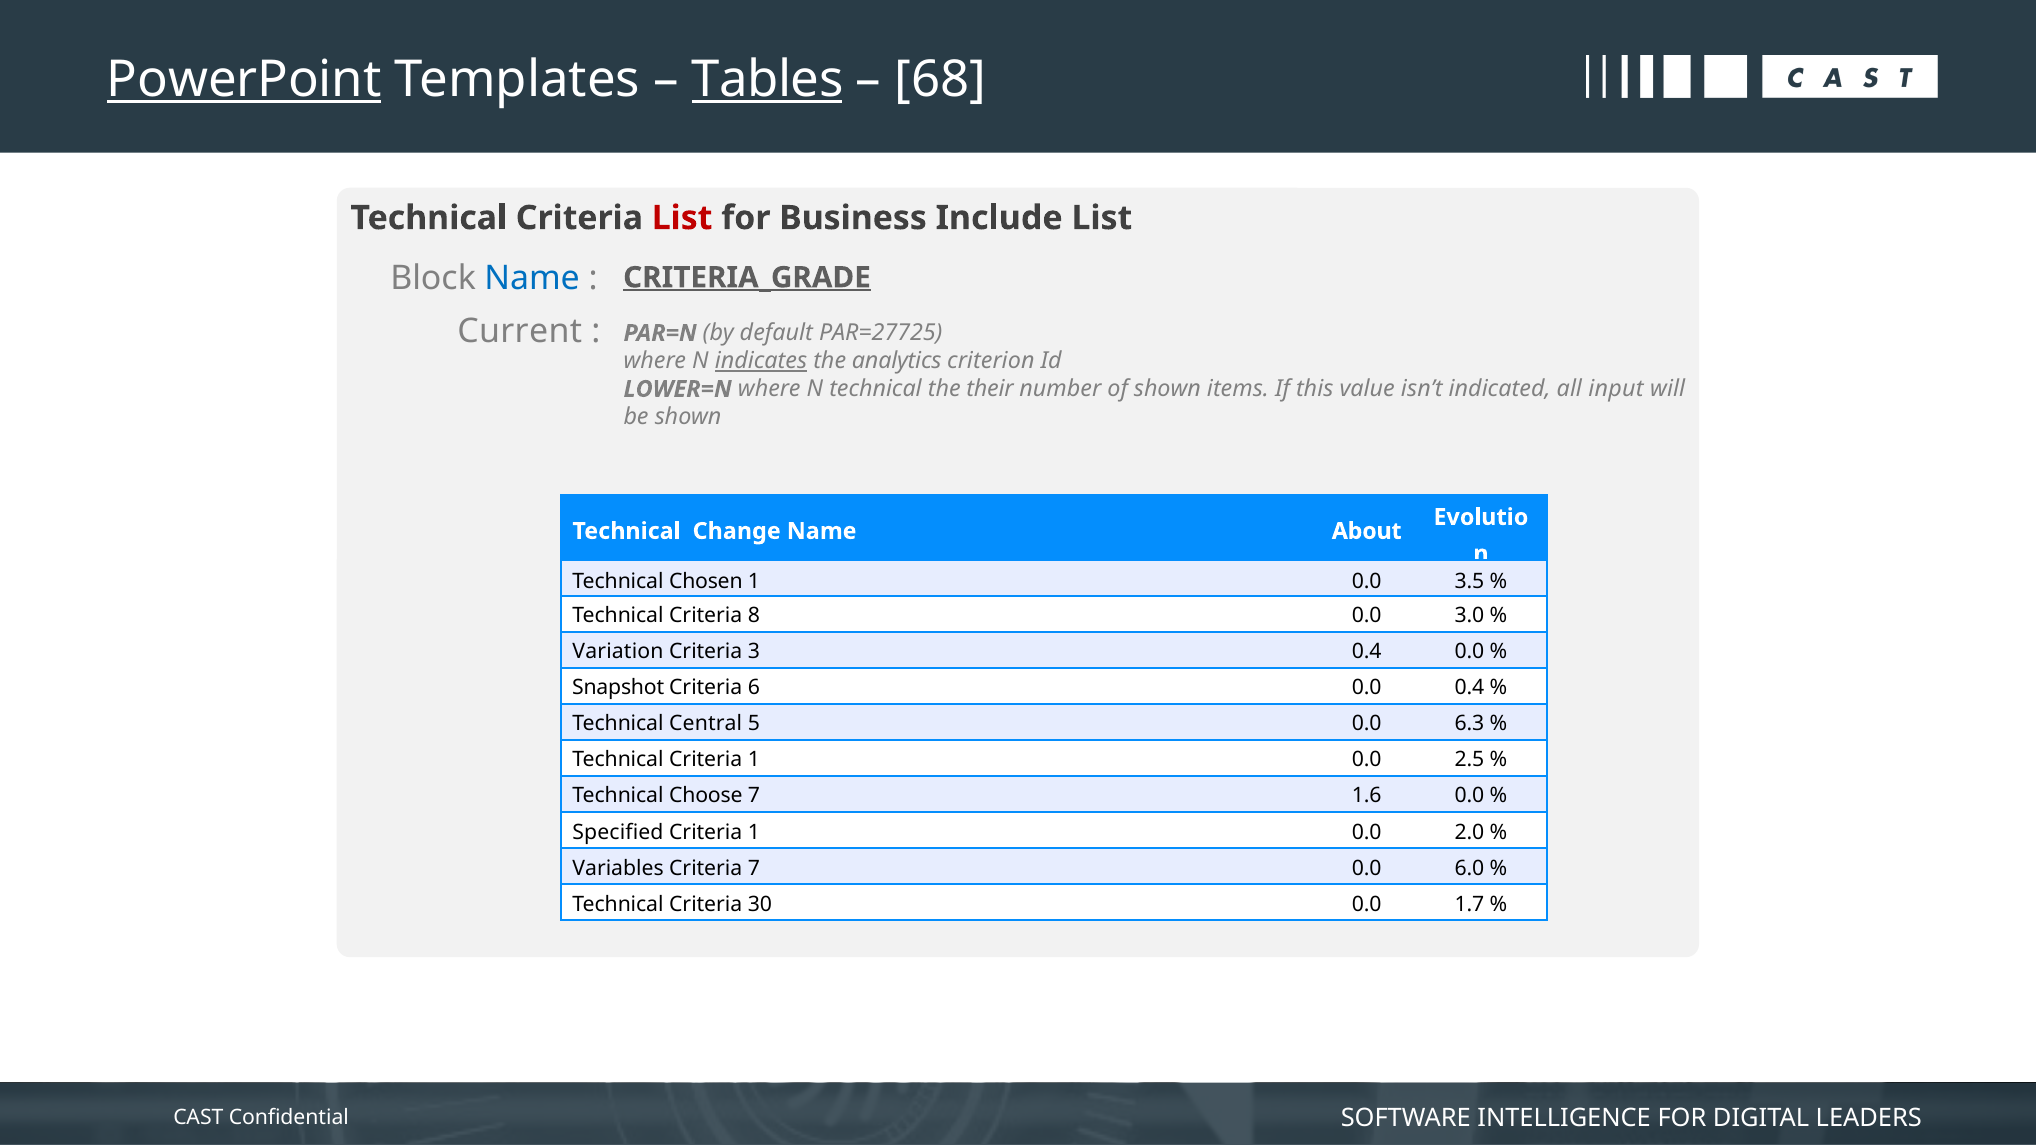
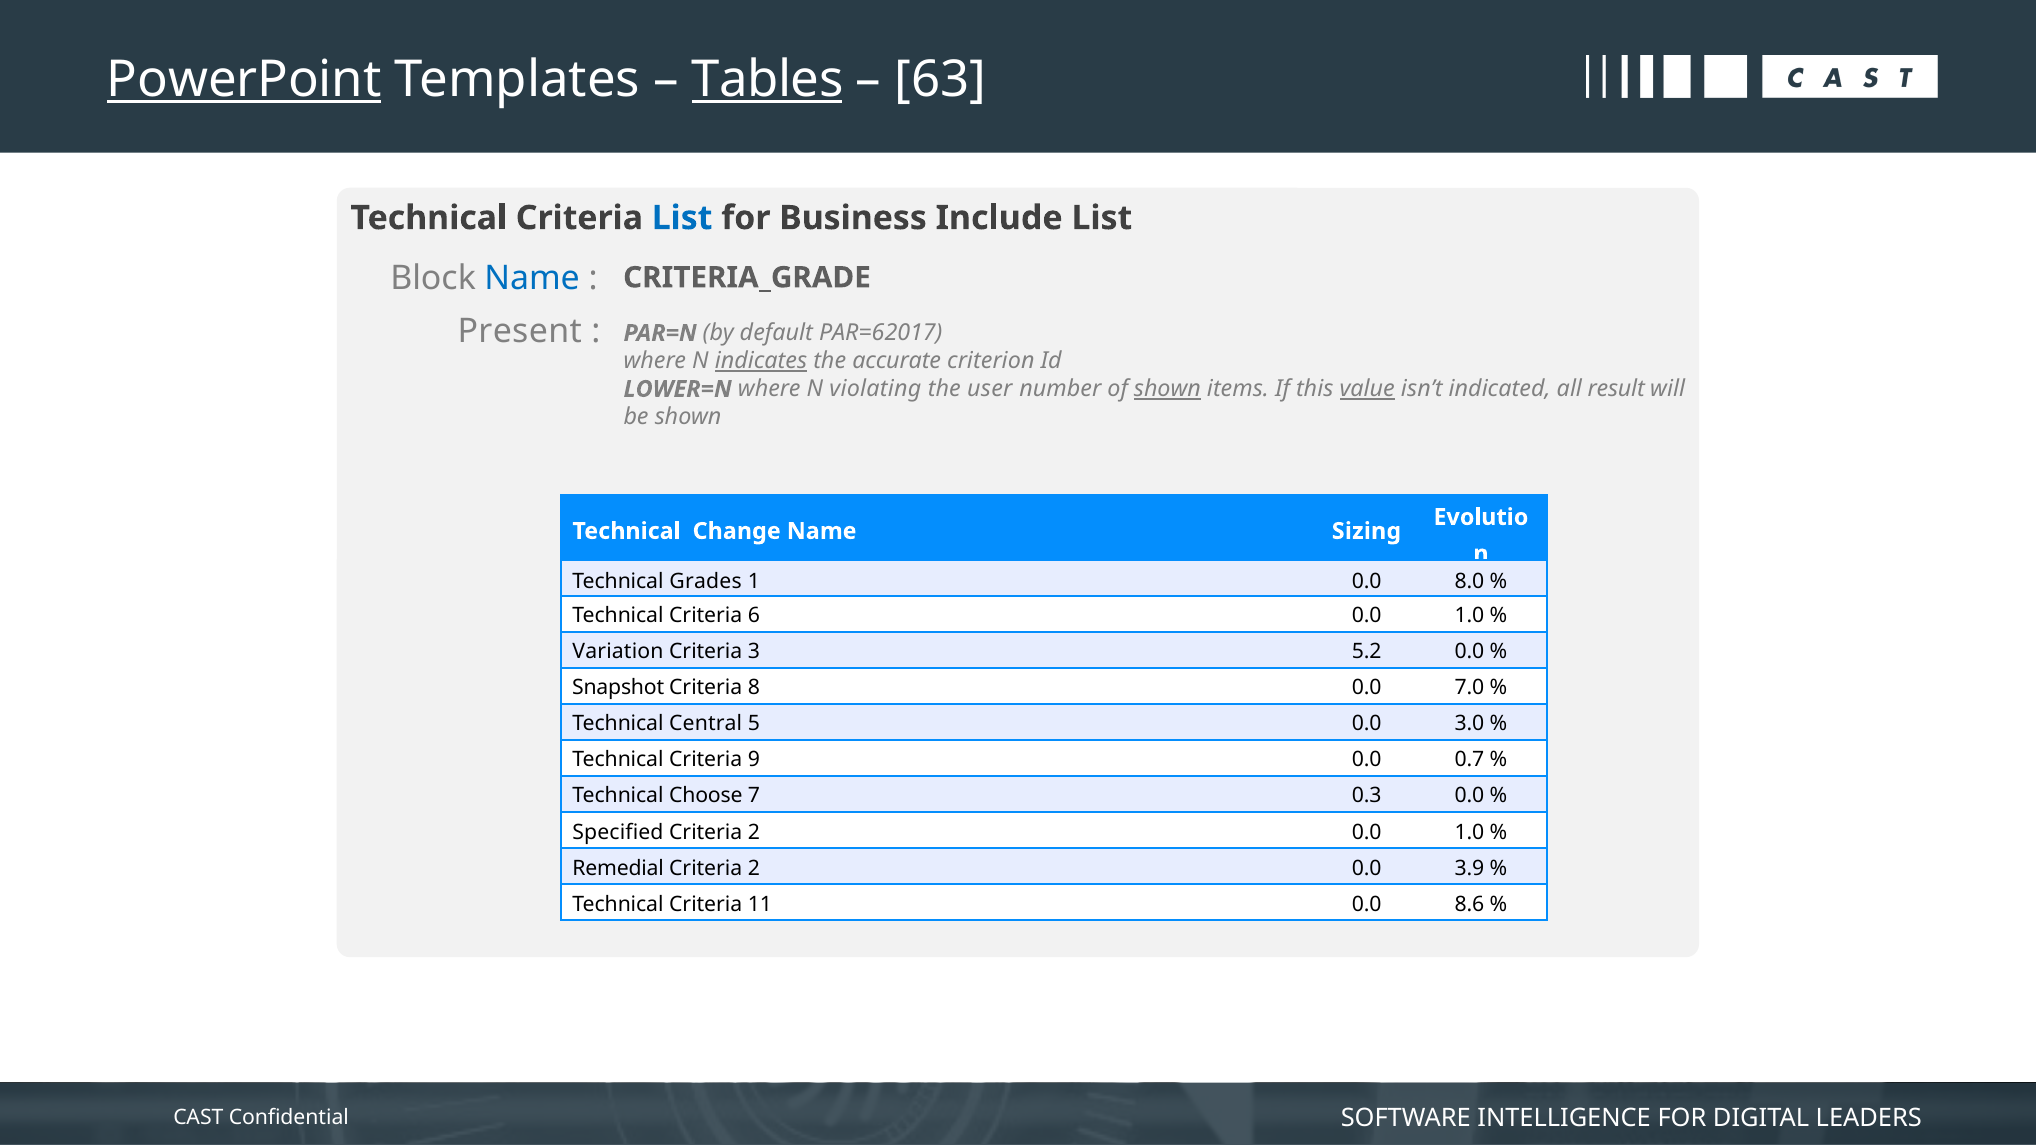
68: 68 -> 63
List at (682, 218) colour: red -> blue
CRITERIA_GRADE underline: present -> none
Current: Current -> Present
PAR=27725: PAR=27725 -> PAR=62017
analytics: analytics -> accurate
where N technical: technical -> violating
their: their -> user
shown at (1167, 389) underline: none -> present
value underline: none -> present
input: input -> result
About: About -> Sizing
Chosen: Chosen -> Grades
3.5: 3.5 -> 8.0
8: 8 -> 6
3.0 at (1469, 616): 3.0 -> 1.0
3 0.4: 0.4 -> 5.2
6: 6 -> 8
0.0 0.4: 0.4 -> 7.0
6.3: 6.3 -> 3.0
Technical Criteria 1: 1 -> 9
2.5: 2.5 -> 0.7
1.6: 1.6 -> 0.3
1 at (754, 832): 1 -> 2
2.0 at (1469, 832): 2.0 -> 1.0
Variables: Variables -> Remedial
7 at (754, 868): 7 -> 2
6.0: 6.0 -> 3.9
30: 30 -> 11
1.7: 1.7 -> 8.6
